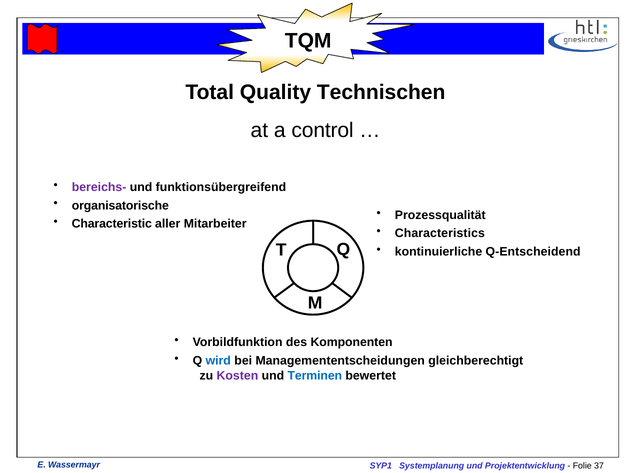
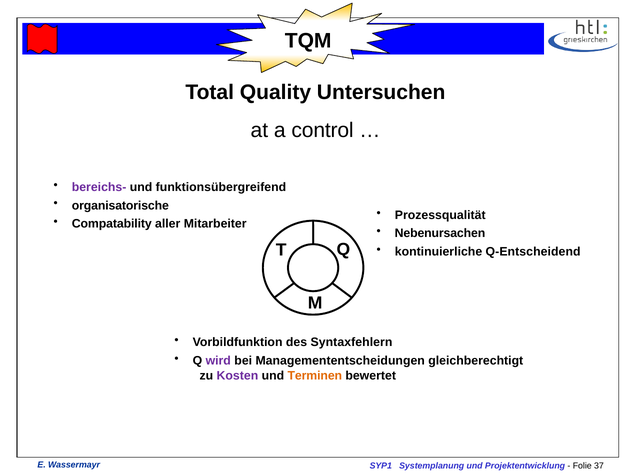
Technischen: Technischen -> Untersuchen
Characteristic: Characteristic -> Compatability
Characteristics: Characteristics -> Nebenursachen
Komponenten: Komponenten -> Syntaxfehlern
wird colour: blue -> purple
Terminen colour: blue -> orange
